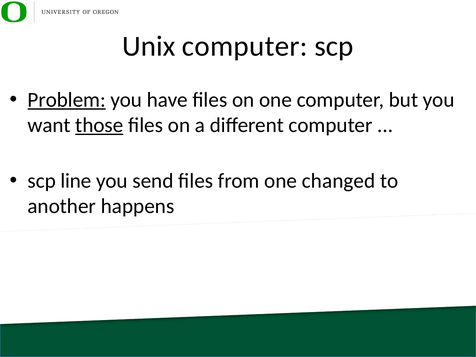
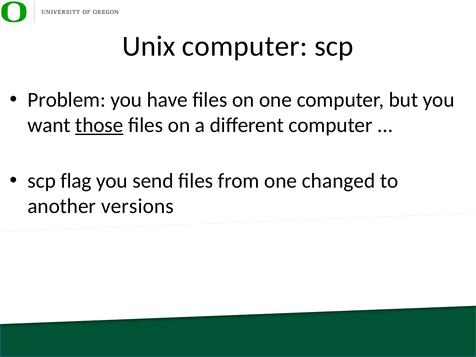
Problem underline: present -> none
line: line -> flag
happens: happens -> versions
